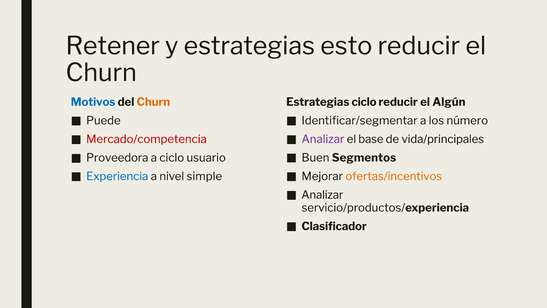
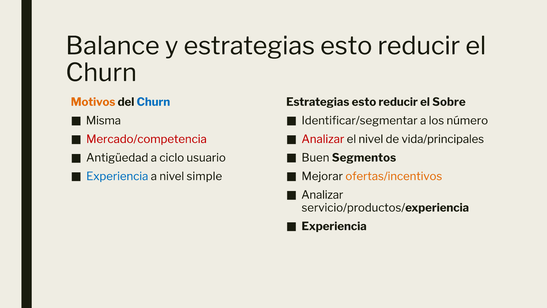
Retener: Retener -> Balance
Motivos colour: blue -> orange
Churn at (153, 102) colour: orange -> blue
ciclo at (364, 102): ciclo -> esto
Algún: Algún -> Sobre
Puede: Puede -> Misma
Analizar at (323, 139) colour: purple -> red
el base: base -> nivel
Proveedora: Proveedora -> Antigüedad
Clasificador at (334, 226): Clasificador -> Experiencia
